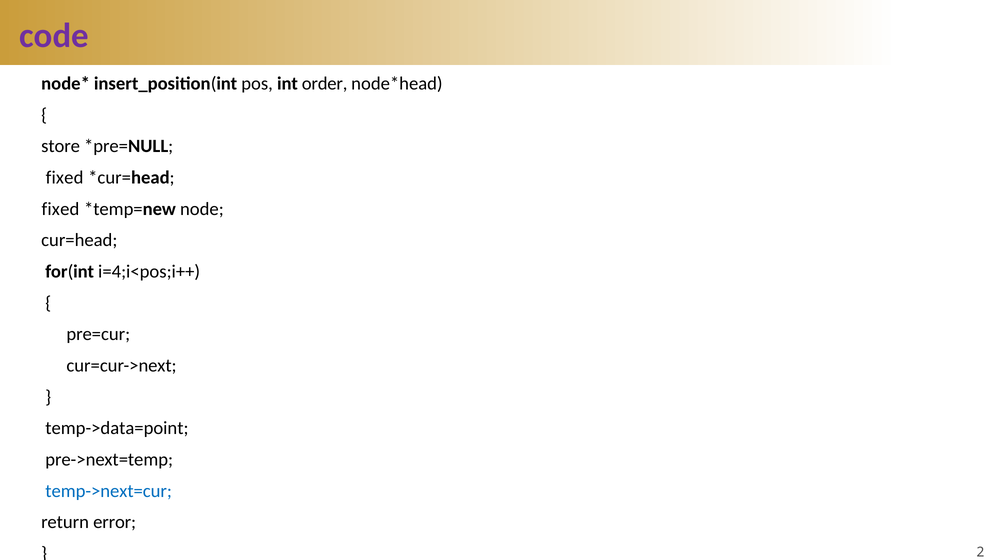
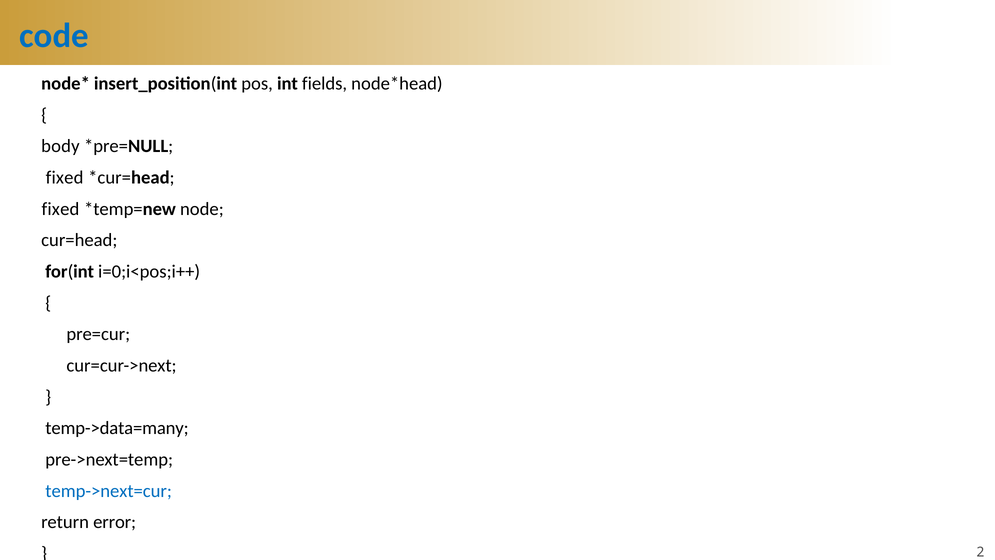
code colour: purple -> blue
order: order -> fields
store: store -> body
i=4;i<pos;i++: i=4;i<pos;i++ -> i=0;i<pos;i++
temp->data=point: temp->data=point -> temp->data=many
